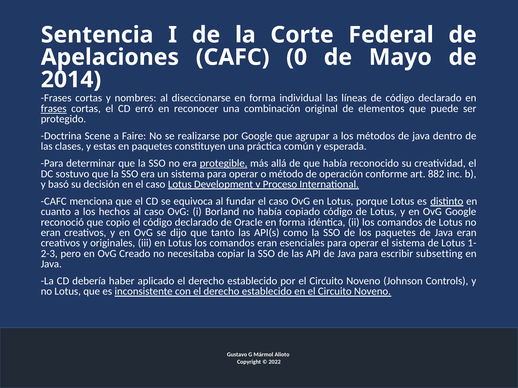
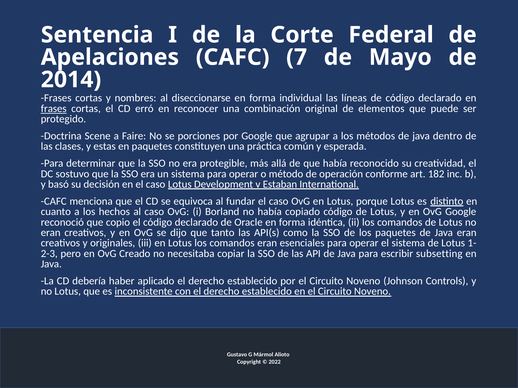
0: 0 -> 7
realizarse: realizarse -> porciones
protegible underline: present -> none
882: 882 -> 182
Proceso: Proceso -> Estaban
